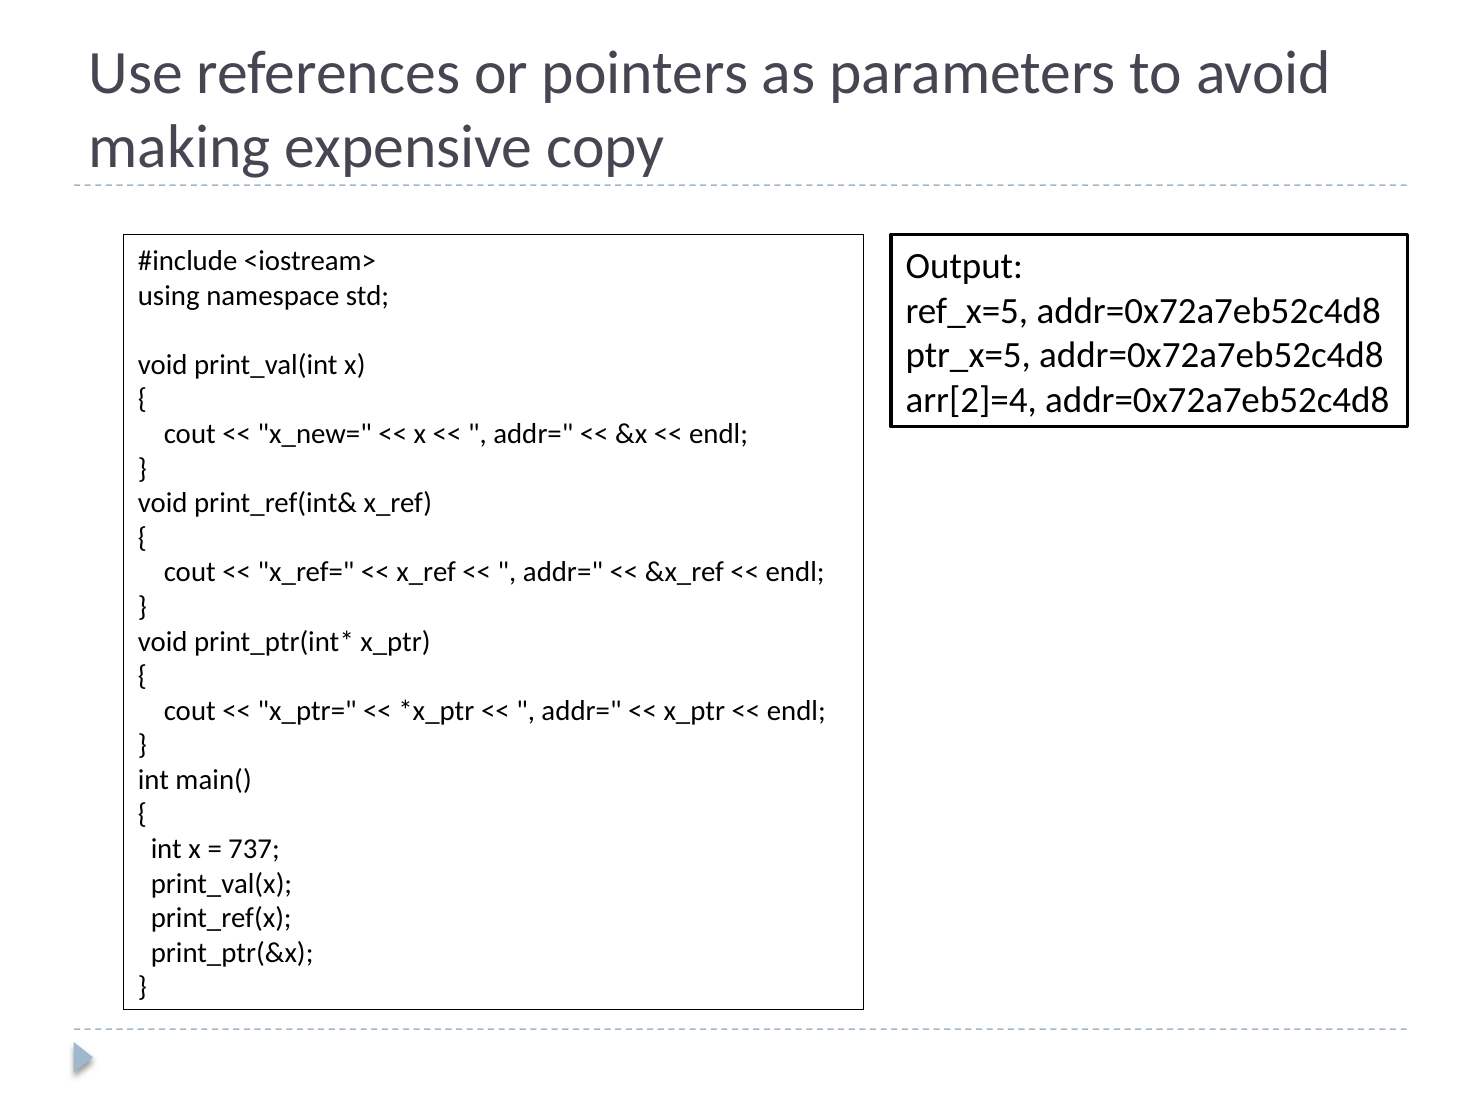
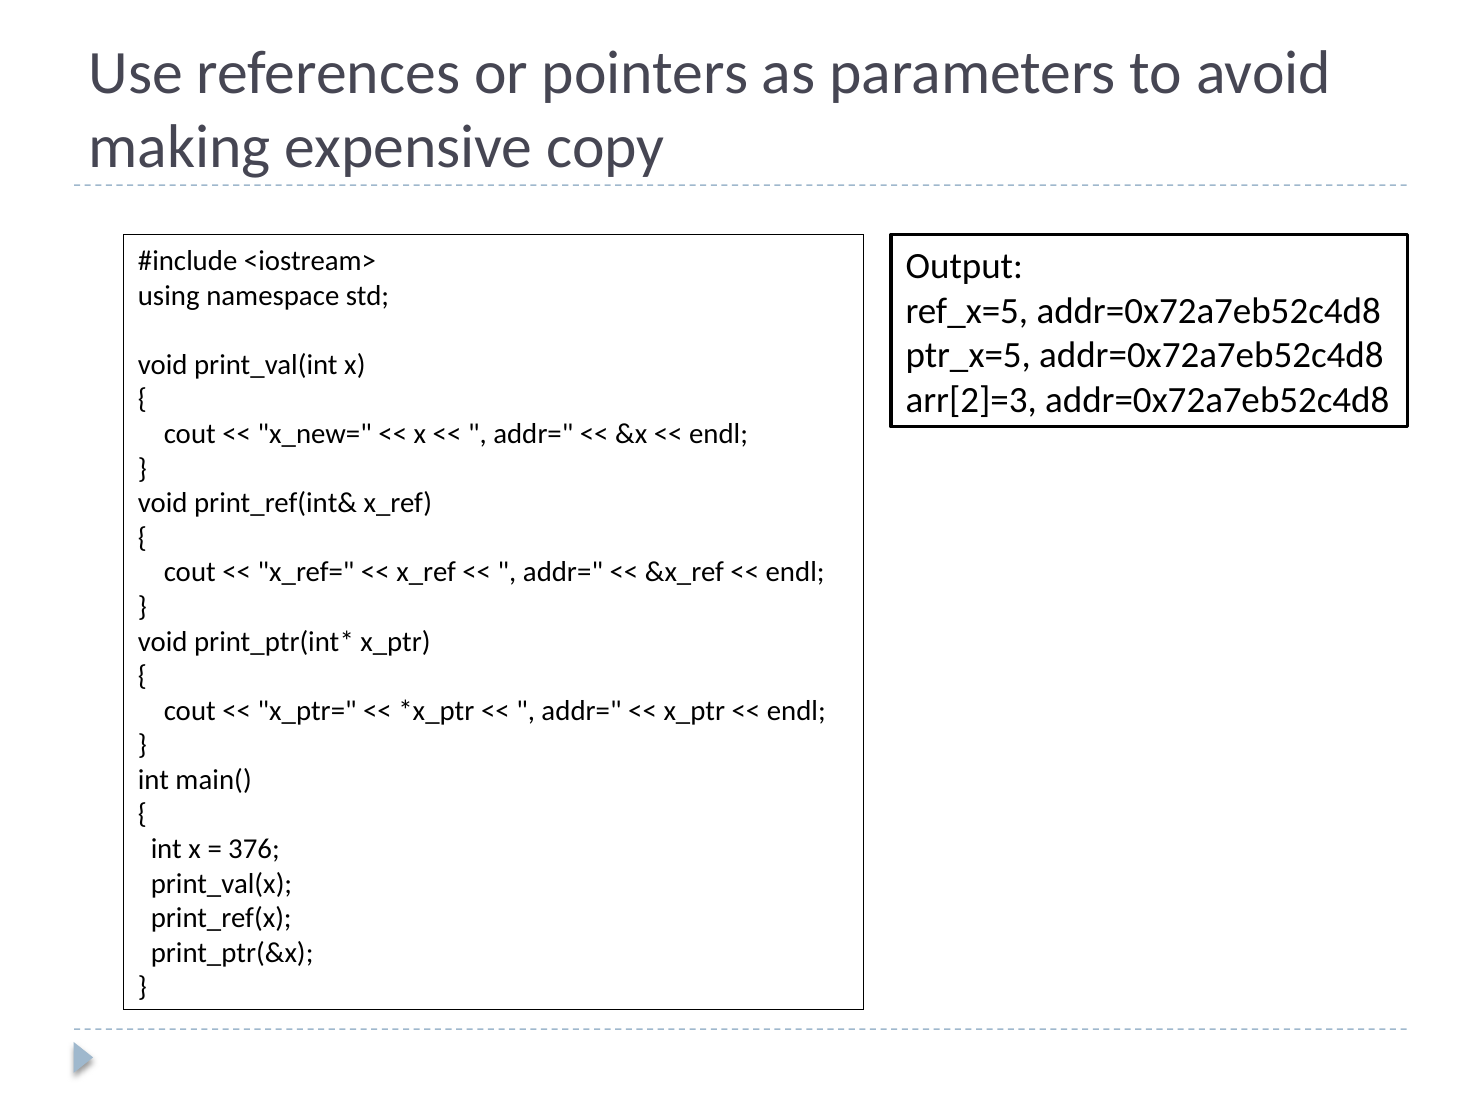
arr[2]=4: arr[2]=4 -> arr[2]=3
737: 737 -> 376
